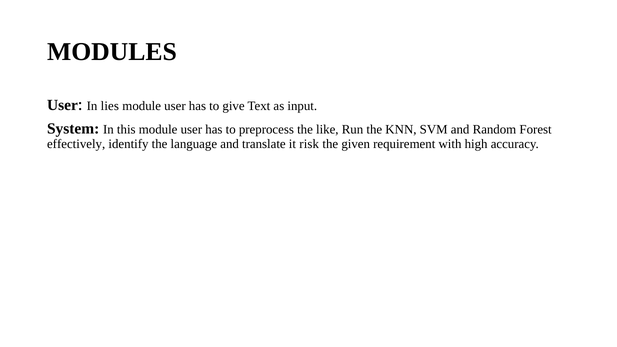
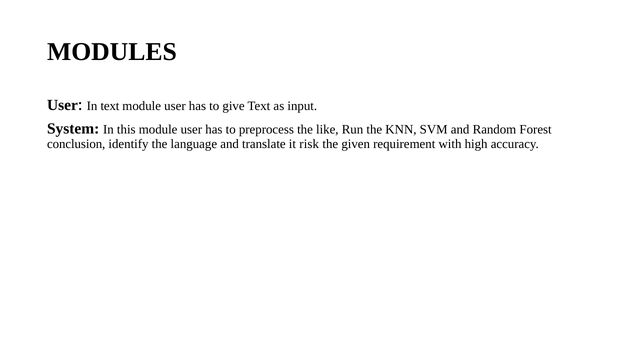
In lies: lies -> text
effectively: effectively -> conclusion
